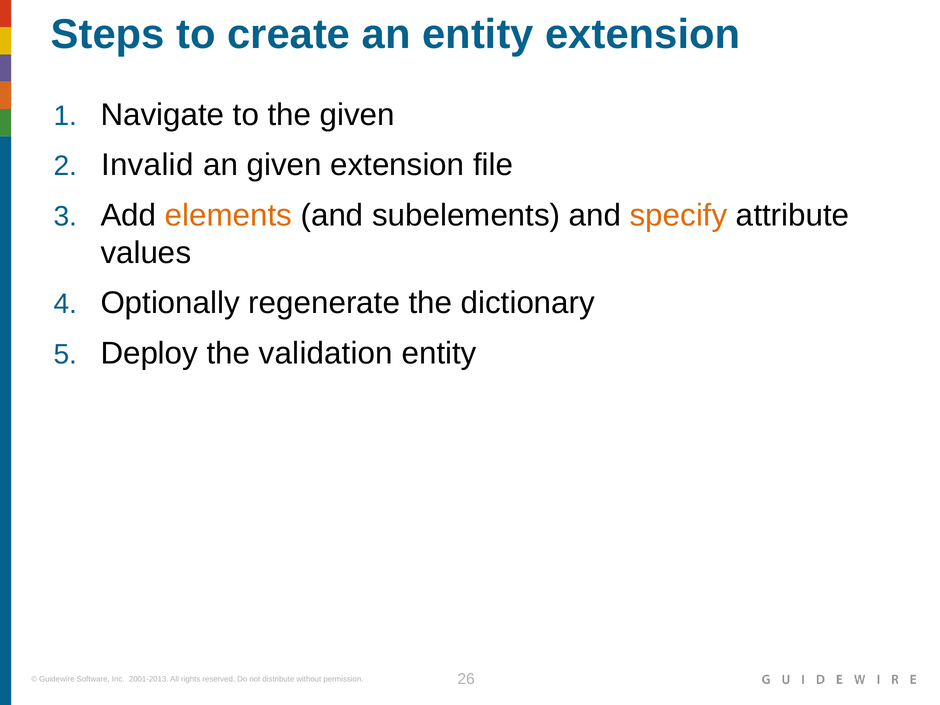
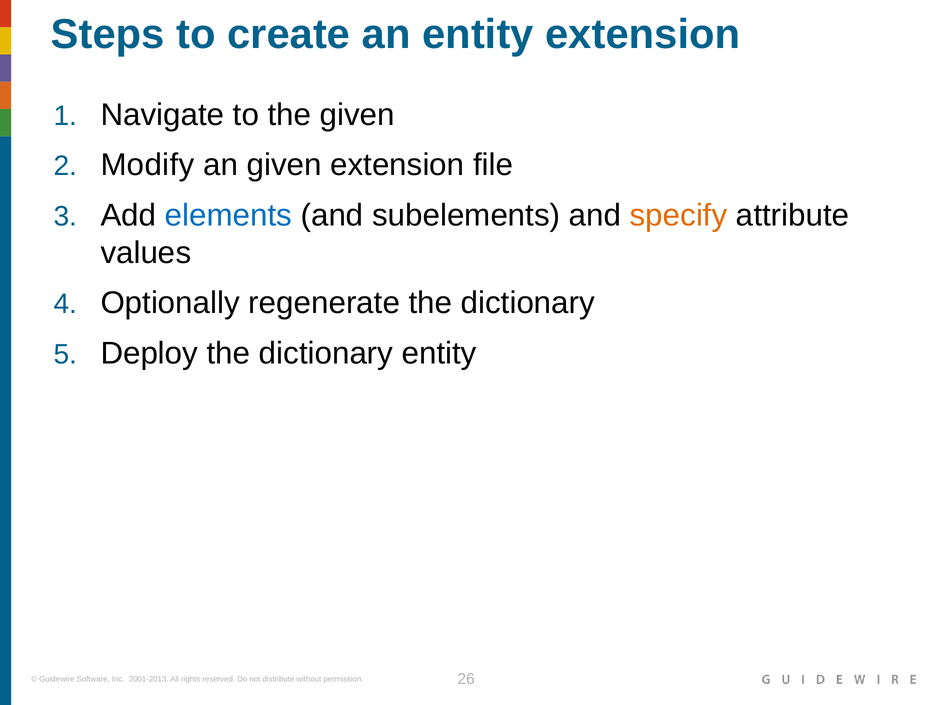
Invalid: Invalid -> Modify
elements colour: orange -> blue
Deploy the validation: validation -> dictionary
